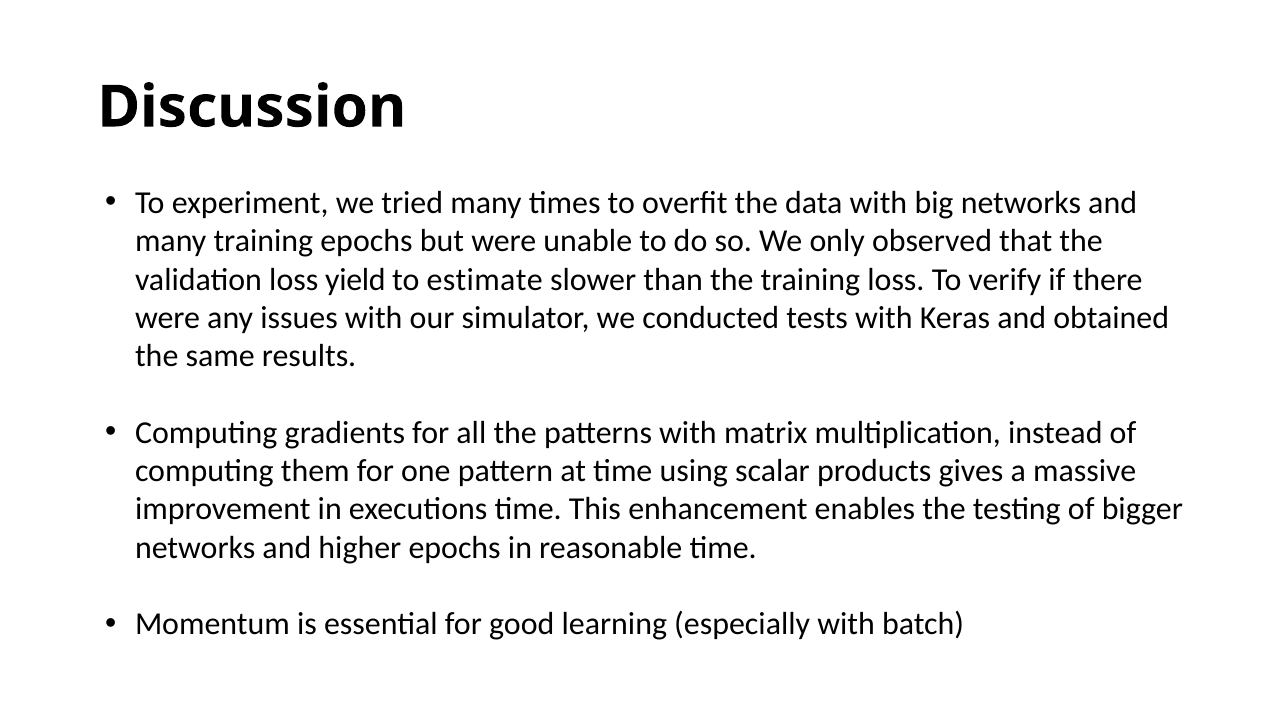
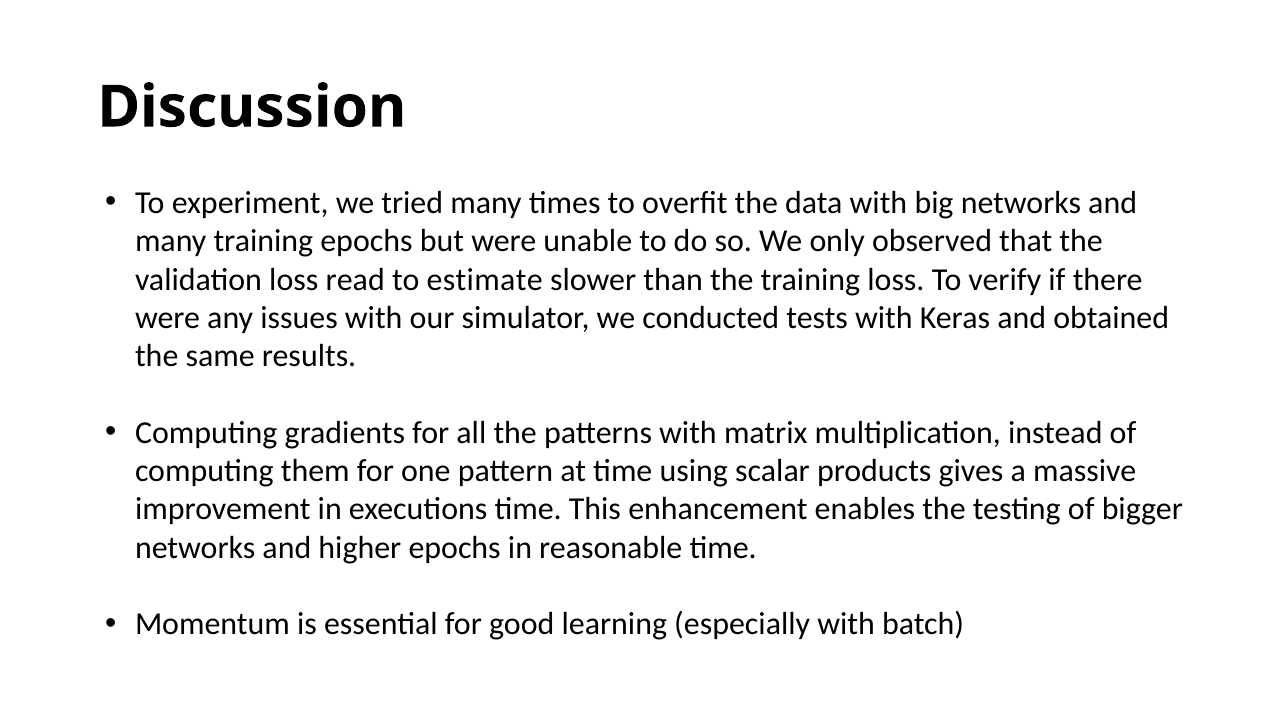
yield: yield -> read
